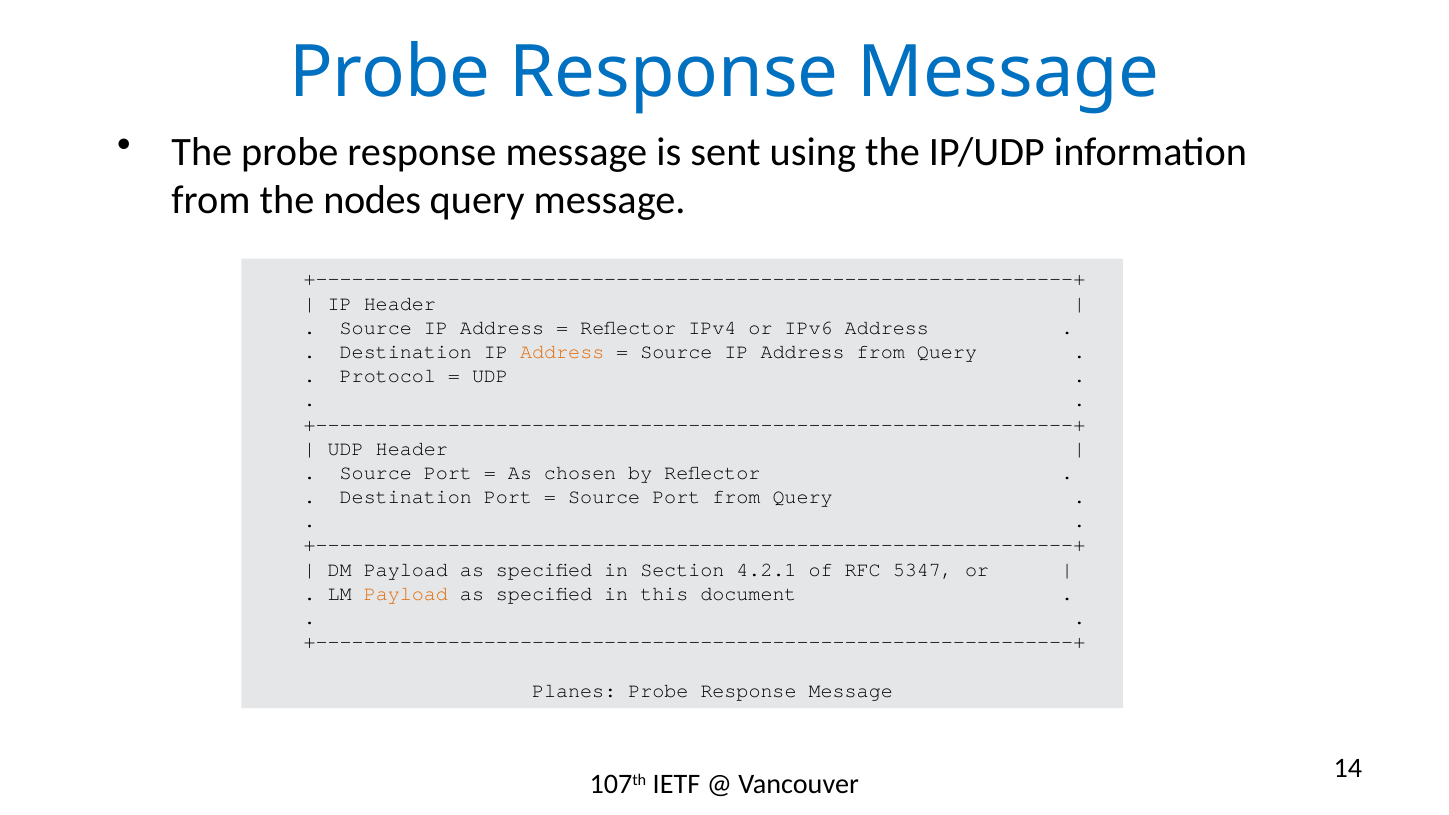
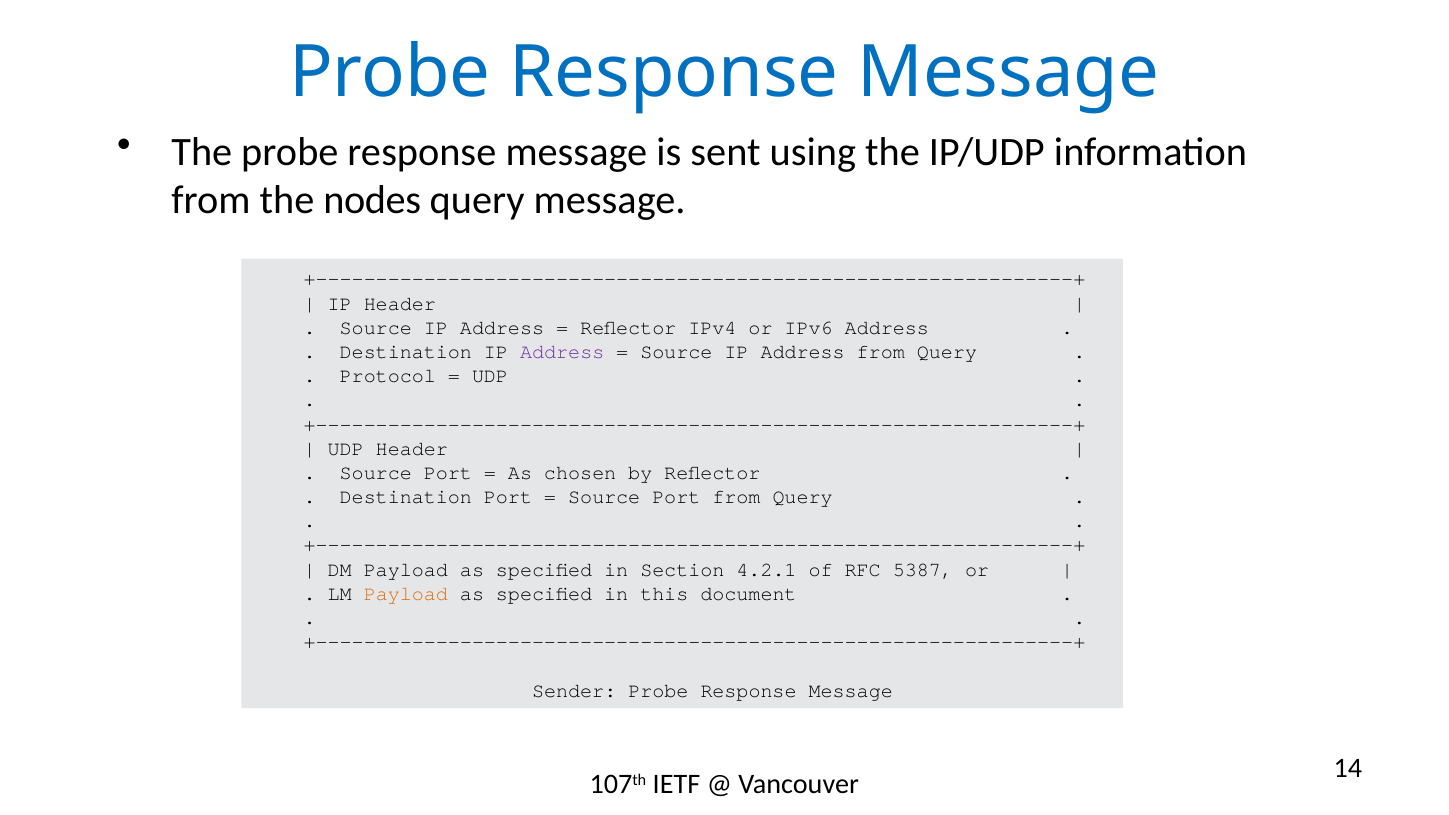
Address at (562, 352) colour: orange -> purple
5347: 5347 -> 5387
Planes: Planes -> Sender
